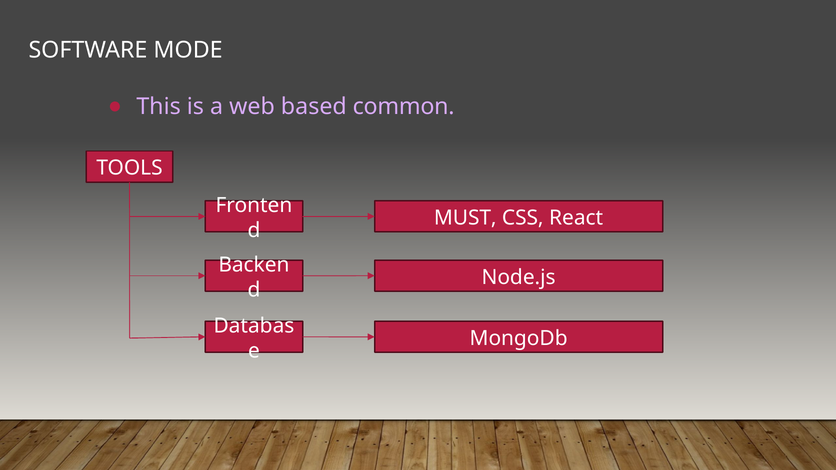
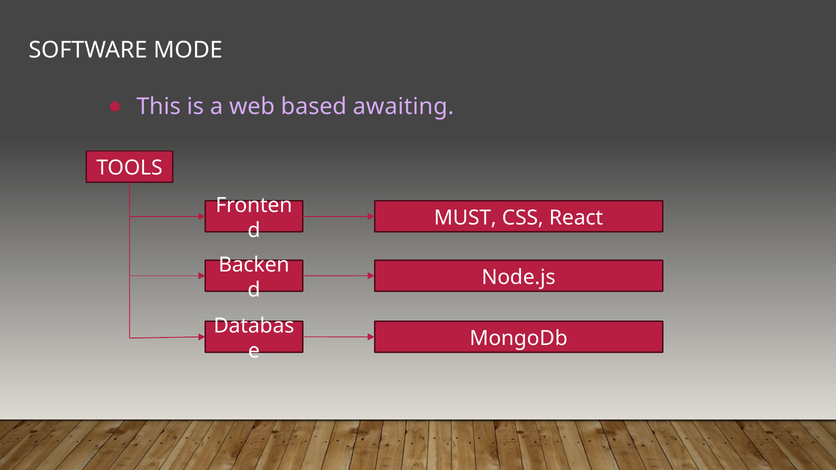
common: common -> awaiting
